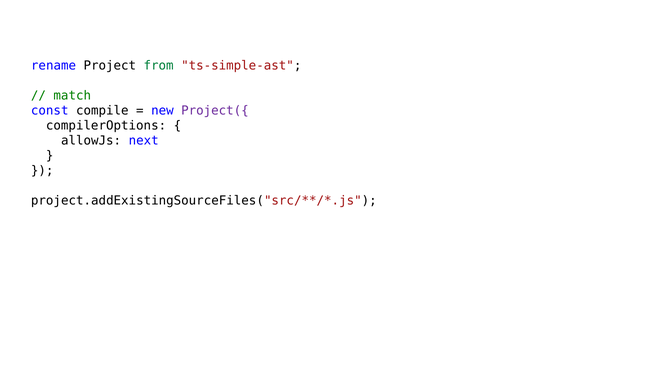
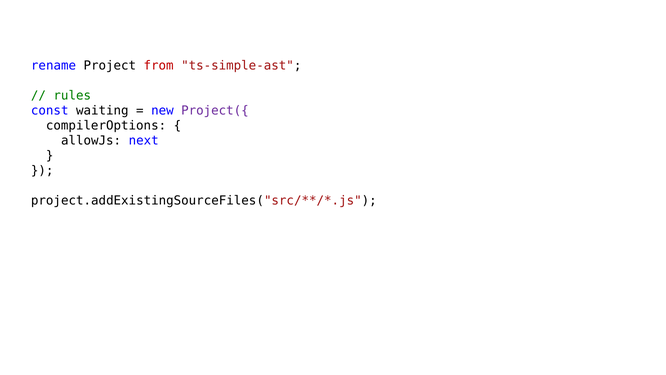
from colour: green -> red
match: match -> rules
compile: compile -> waiting
